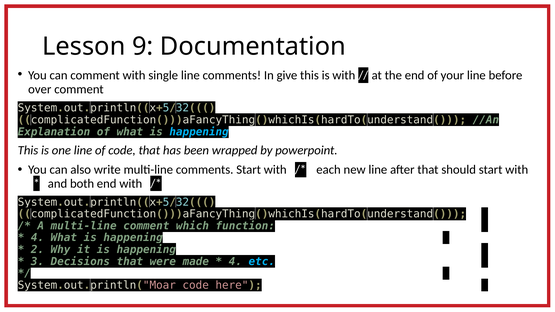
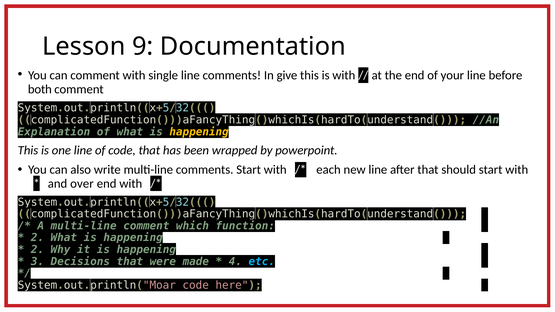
over: over -> both
happening at (199, 132) colour: light blue -> yellow
both: both -> over
4 at (37, 238): 4 -> 2
